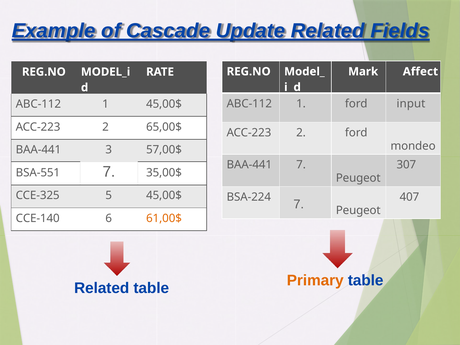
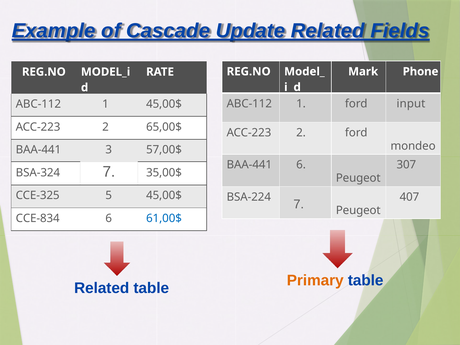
Affect: Affect -> Phone
BAA-441 7: 7 -> 6
BSA-551: BSA-551 -> BSA-324
CCE-140: CCE-140 -> CCE-834
61,00$ colour: orange -> blue
